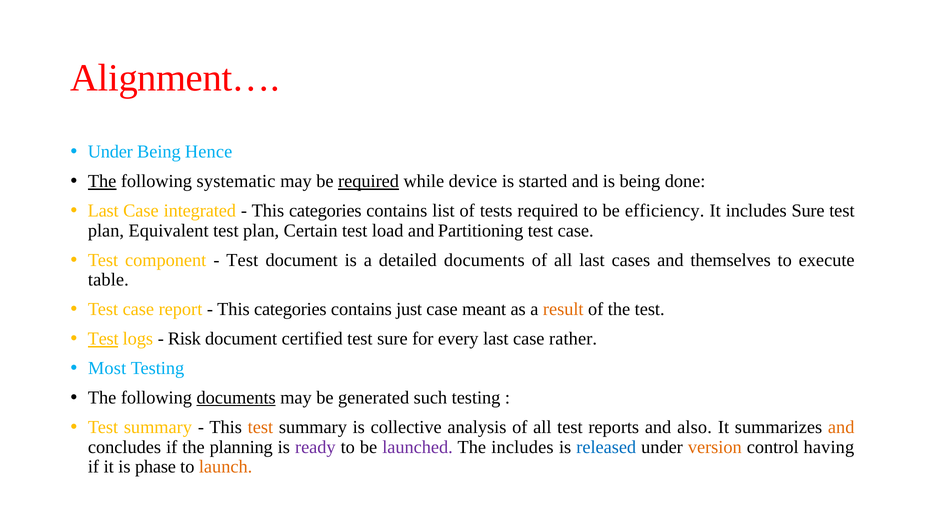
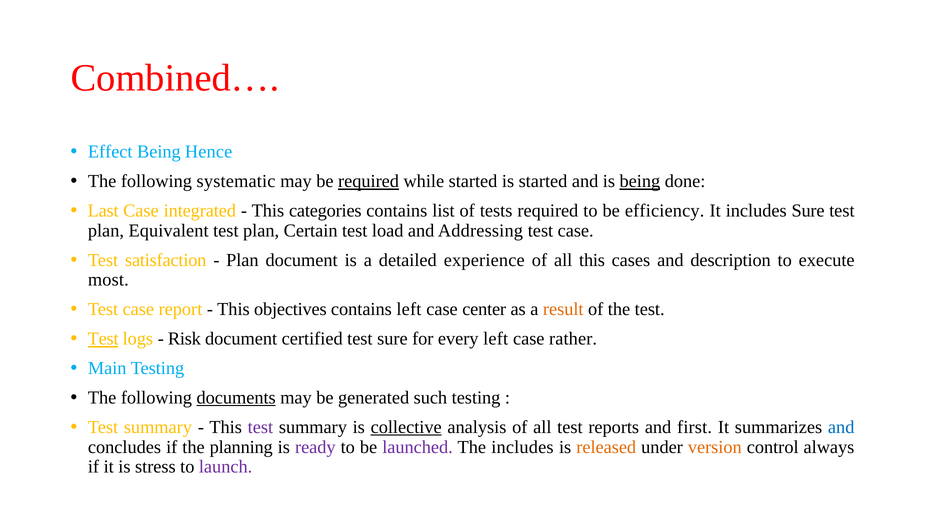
Alignment…: Alignment… -> Combined…
Under at (110, 152): Under -> Effect
The at (102, 181) underline: present -> none
while device: device -> started
being at (640, 181) underline: none -> present
Partitioning: Partitioning -> Addressing
component: component -> satisfaction
Test at (242, 260): Test -> Plan
detailed documents: documents -> experience
all last: last -> this
themselves: themselves -> description
table: table -> most
categories at (290, 309): categories -> objectives
contains just: just -> left
meant: meant -> center
every last: last -> left
Most: Most -> Main
test at (260, 427) colour: orange -> purple
collective underline: none -> present
also: also -> first
and at (841, 427) colour: orange -> blue
released colour: blue -> orange
having: having -> always
phase: phase -> stress
launch colour: orange -> purple
